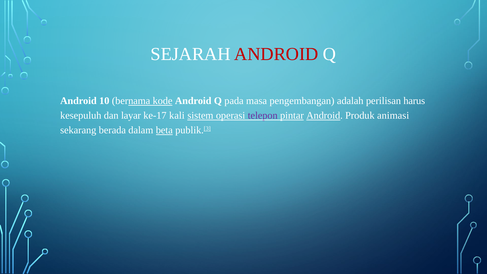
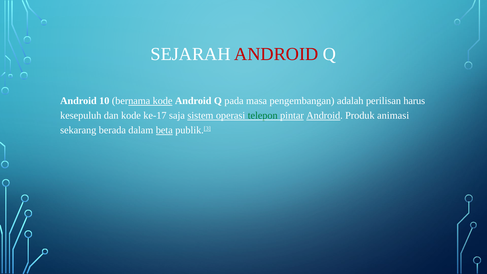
dan layar: layar -> kode
kali: kali -> saja
telepon colour: purple -> green
